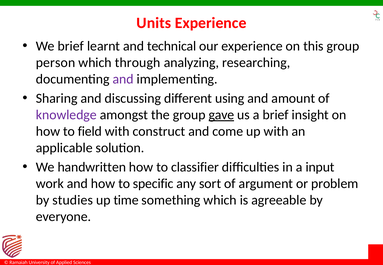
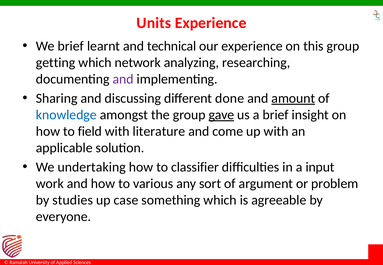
person: person -> getting
through: through -> network
using: using -> done
amount underline: none -> present
knowledge colour: purple -> blue
construct: construct -> literature
handwritten: handwritten -> undertaking
specific: specific -> various
time: time -> case
